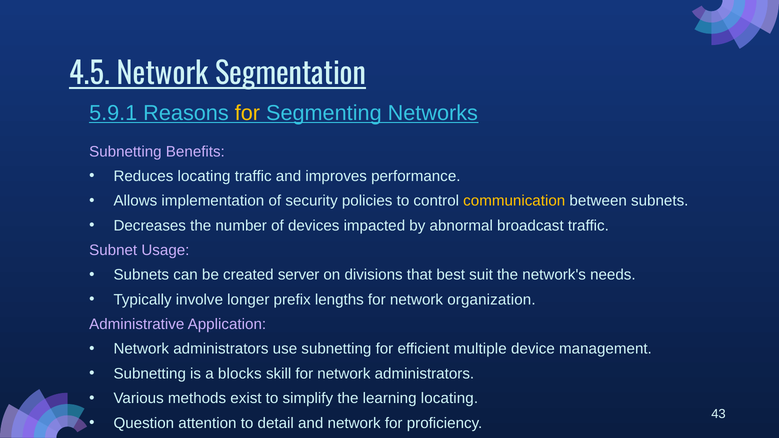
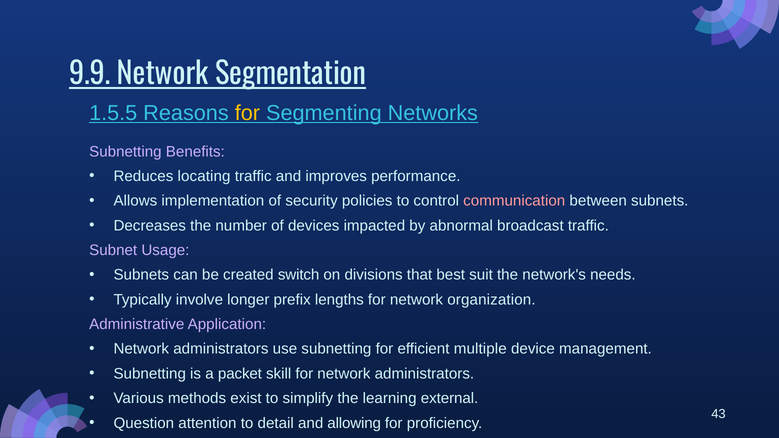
4.5: 4.5 -> 9.9
5.9.1: 5.9.1 -> 1.5.5
communication colour: yellow -> pink
server: server -> switch
blocks: blocks -> packet
learning locating: locating -> external
and network: network -> allowing
